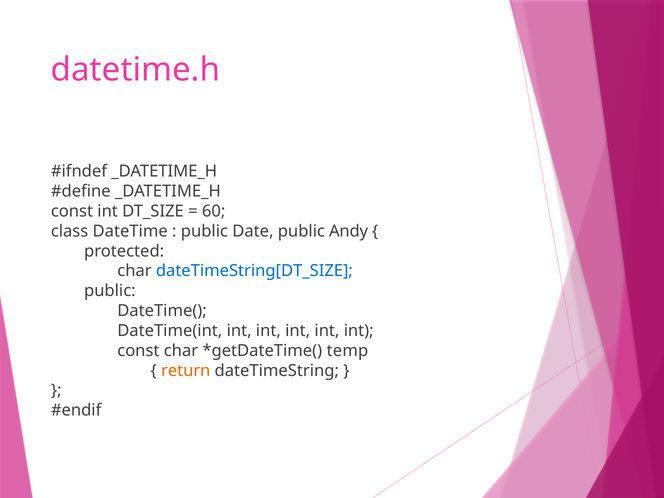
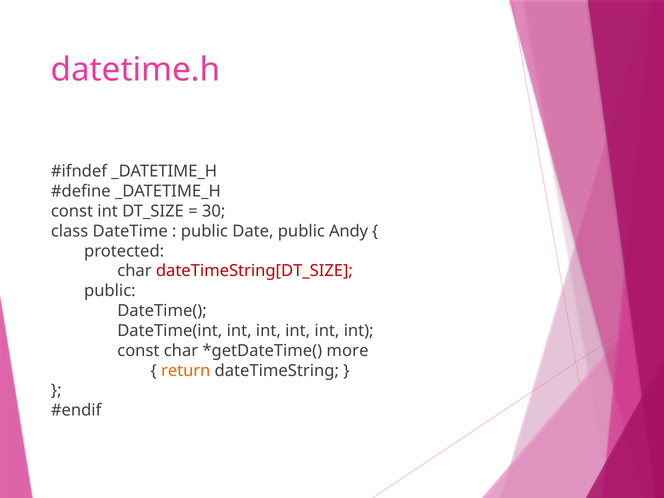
60: 60 -> 30
dateTimeString[DT_SIZE colour: blue -> red
temp: temp -> more
